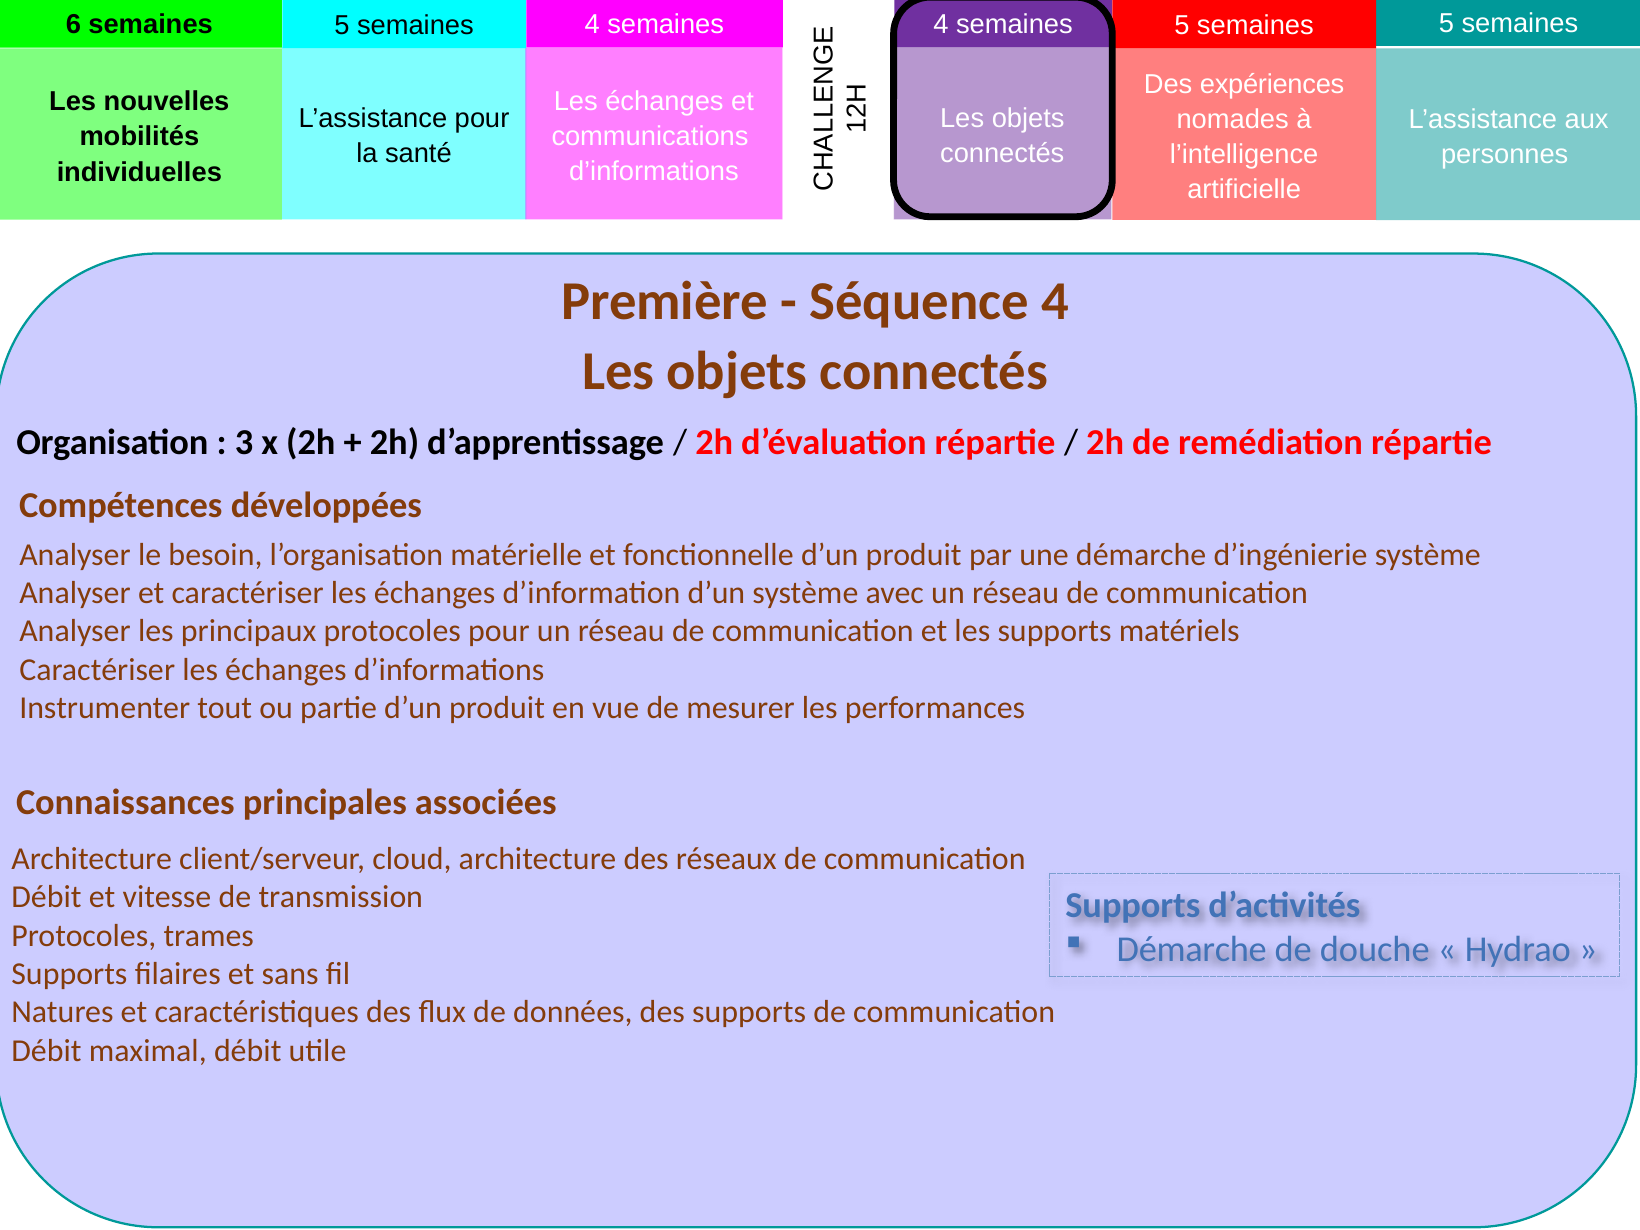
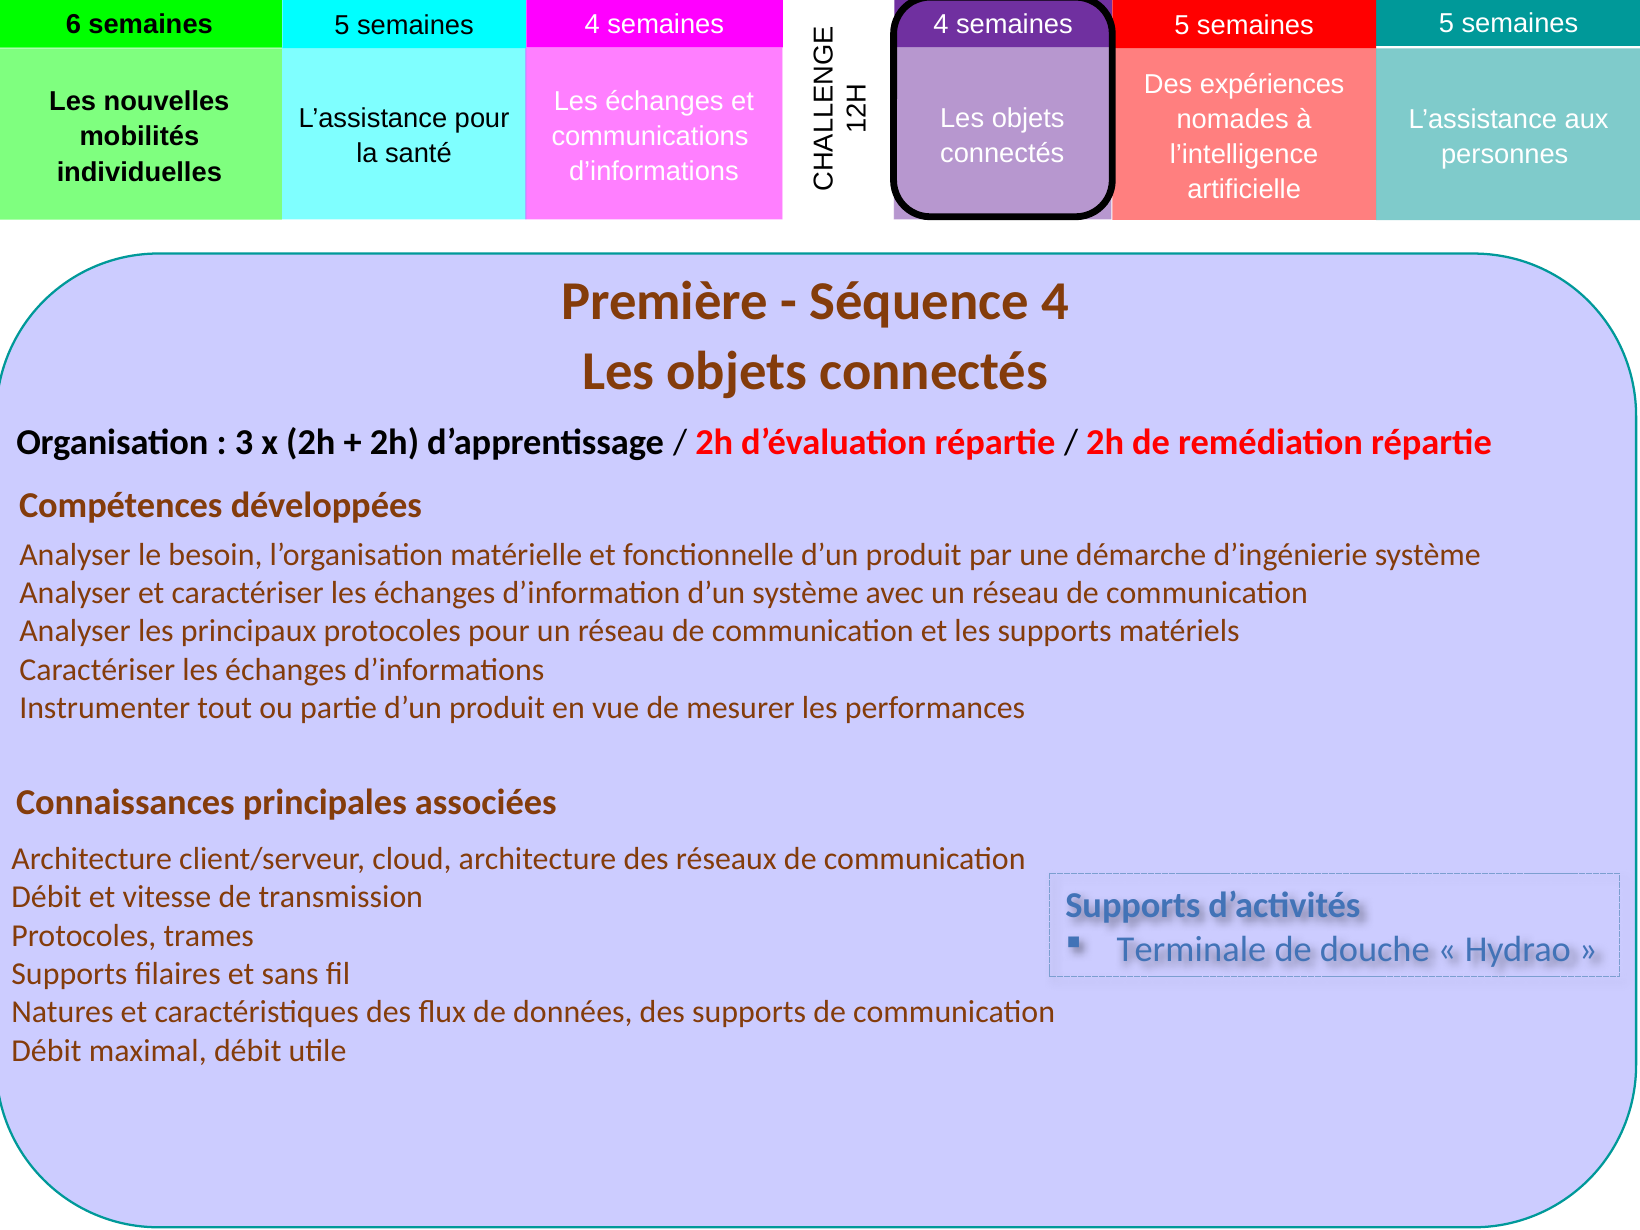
Démarche at (1192, 949): Démarche -> Terminale
